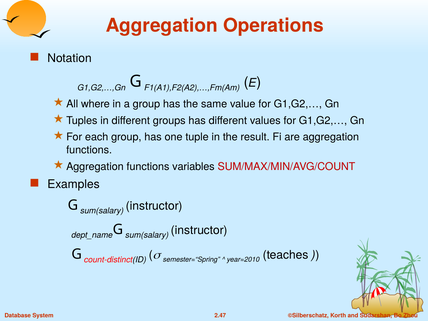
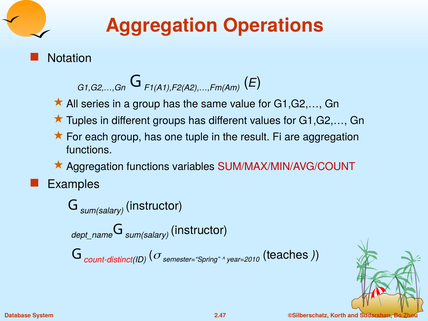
where: where -> series
